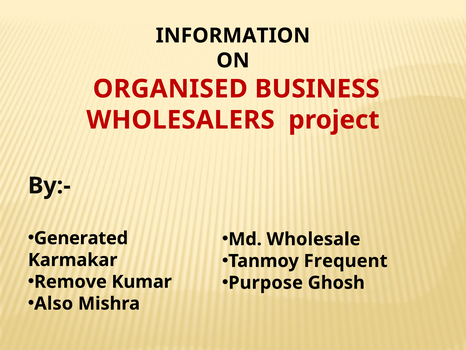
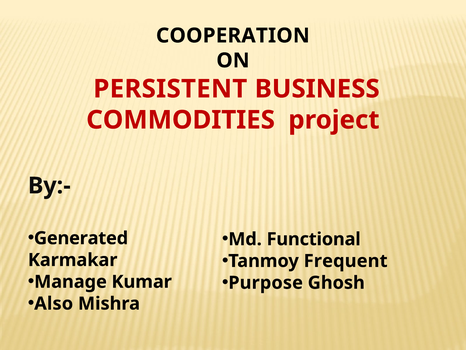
INFORMATION: INFORMATION -> COOPERATION
ORGANISED: ORGANISED -> PERSISTENT
WHOLESALERS: WHOLESALERS -> COMMODITIES
Wholesale: Wholesale -> Functional
Remove: Remove -> Manage
